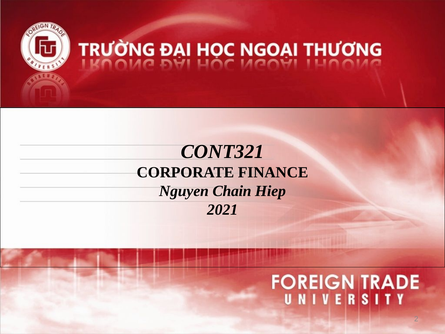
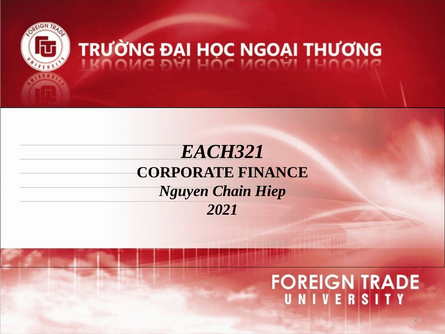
CONT321: CONT321 -> EACH321
